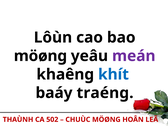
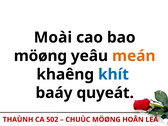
Lôùn: Lôùn -> Moài
meán colour: purple -> orange
traéng: traéng -> quyeát
